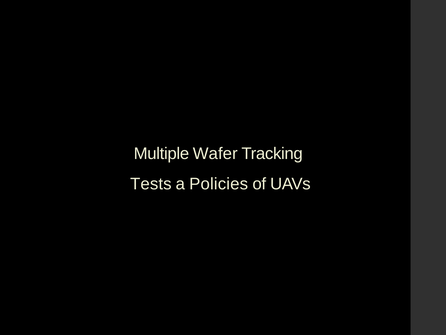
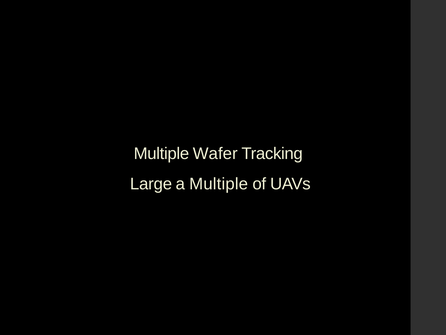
Tests: Tests -> Large
a Policies: Policies -> Multiple
